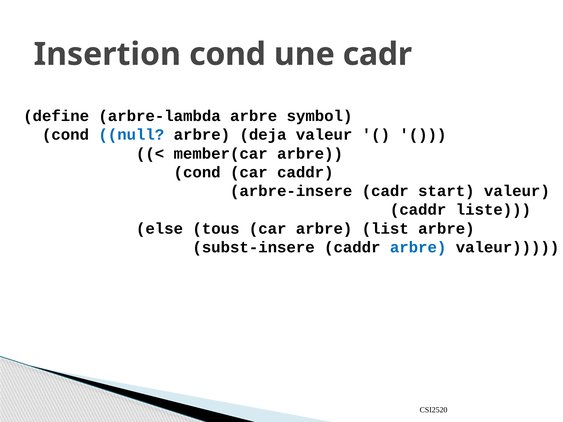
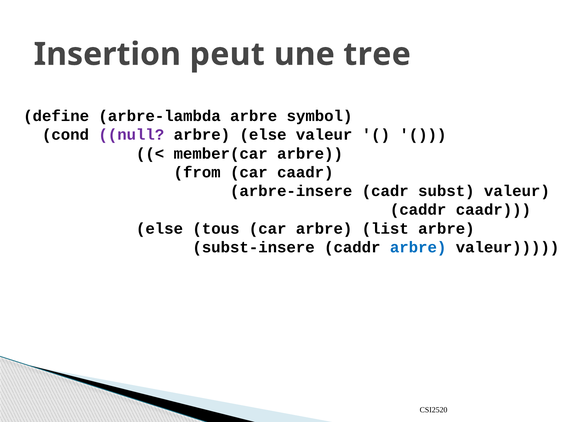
Insertion cond: cond -> peut
une cadr: cadr -> tree
null colour: blue -> purple
arbre deja: deja -> else
cond at (197, 172): cond -> from
car caddr: caddr -> caadr
start: start -> subst
caddr liste: liste -> caadr
